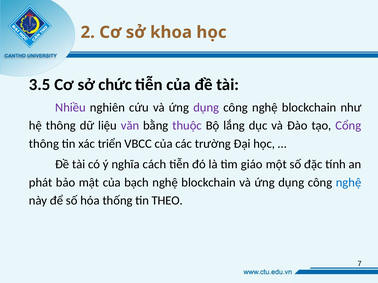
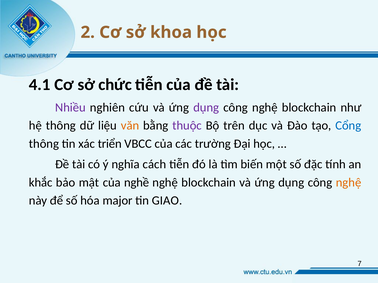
3.5: 3.5 -> 4.1
văn colour: purple -> orange
lắng: lắng -> trên
Cổng colour: purple -> blue
giáo: giáo -> biến
phát: phát -> khắc
bạch: bạch -> nghề
nghệ at (349, 183) colour: blue -> orange
thống: thống -> major
THEO: THEO -> GIAO
